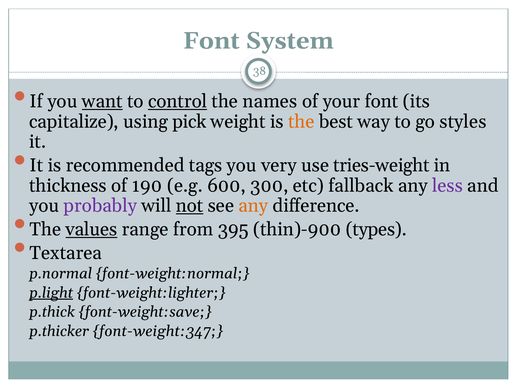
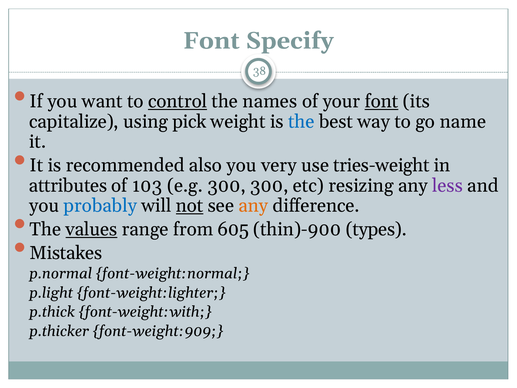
System: System -> Specify
want underline: present -> none
font at (382, 101) underline: none -> present
the at (301, 122) colour: orange -> blue
styles: styles -> name
tags: tags -> also
thickness: thickness -> attributes
190: 190 -> 103
e.g 600: 600 -> 300
fallback: fallback -> resizing
probably colour: purple -> blue
395: 395 -> 605
Textarea: Textarea -> Mistakes
p.light underline: present -> none
font-weight:save: font-weight:save -> font-weight:with
font-weight:347: font-weight:347 -> font-weight:909
